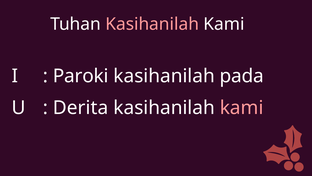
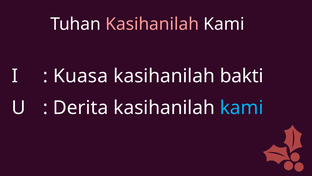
Paroki: Paroki -> Kuasa
pada: pada -> bakti
kami at (242, 107) colour: pink -> light blue
